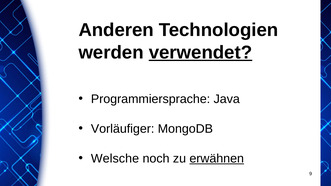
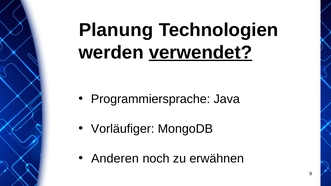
Anderen: Anderen -> Planung
Welsche: Welsche -> Anderen
erwähnen underline: present -> none
